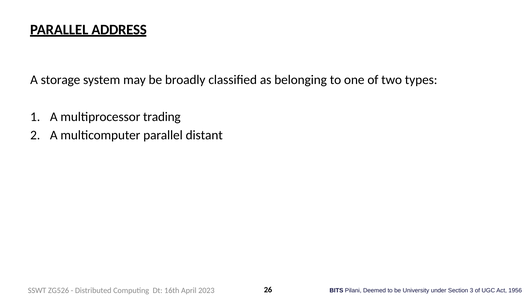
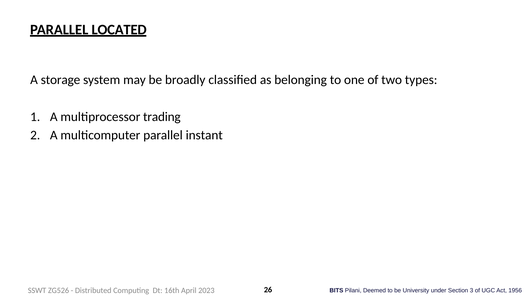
ADDRESS: ADDRESS -> LOCATED
distant: distant -> instant
